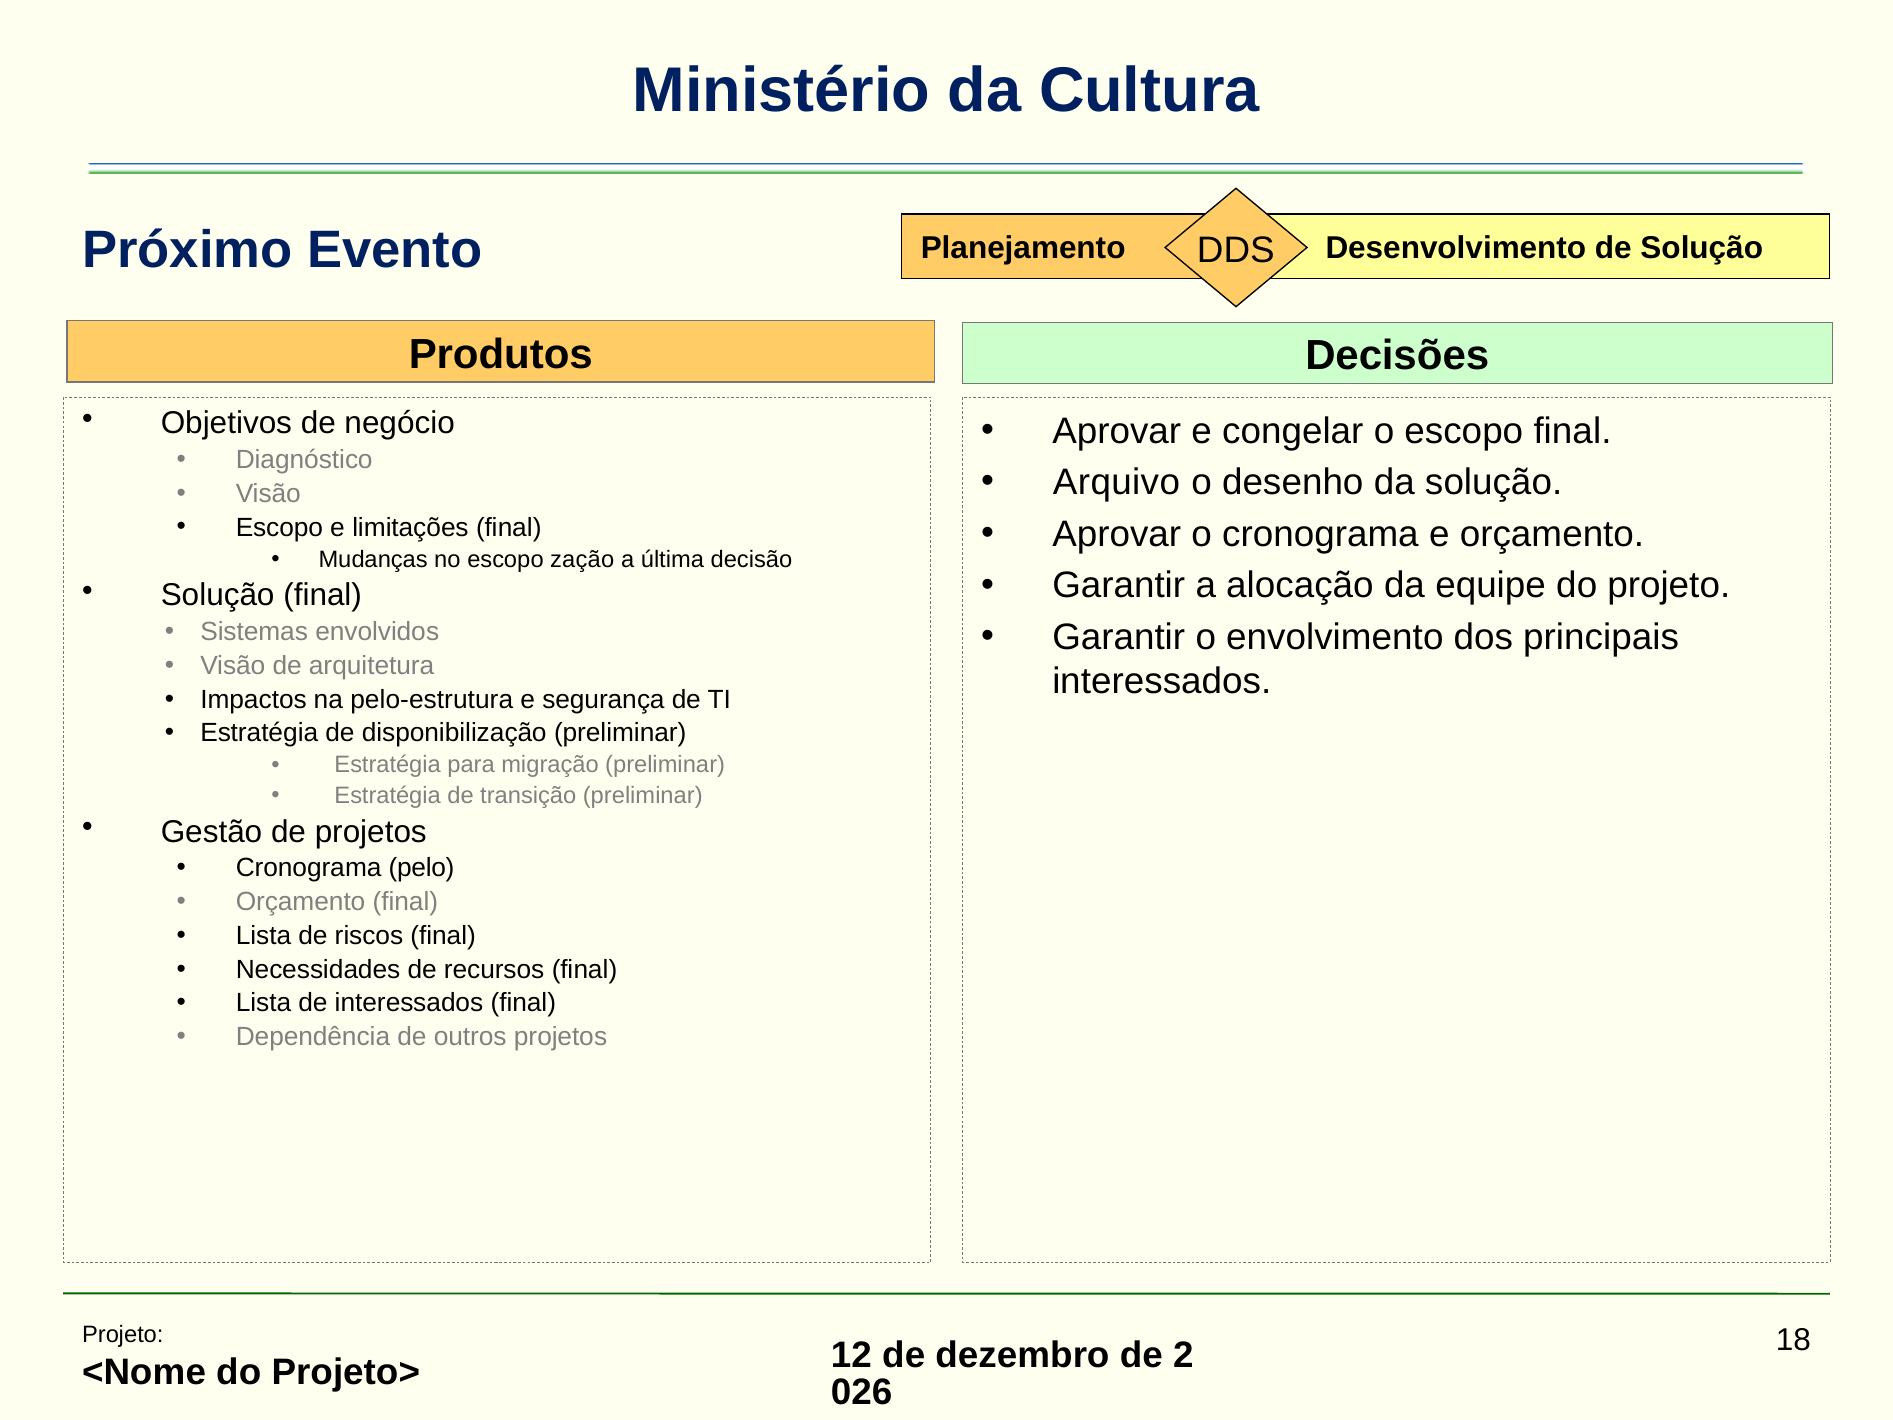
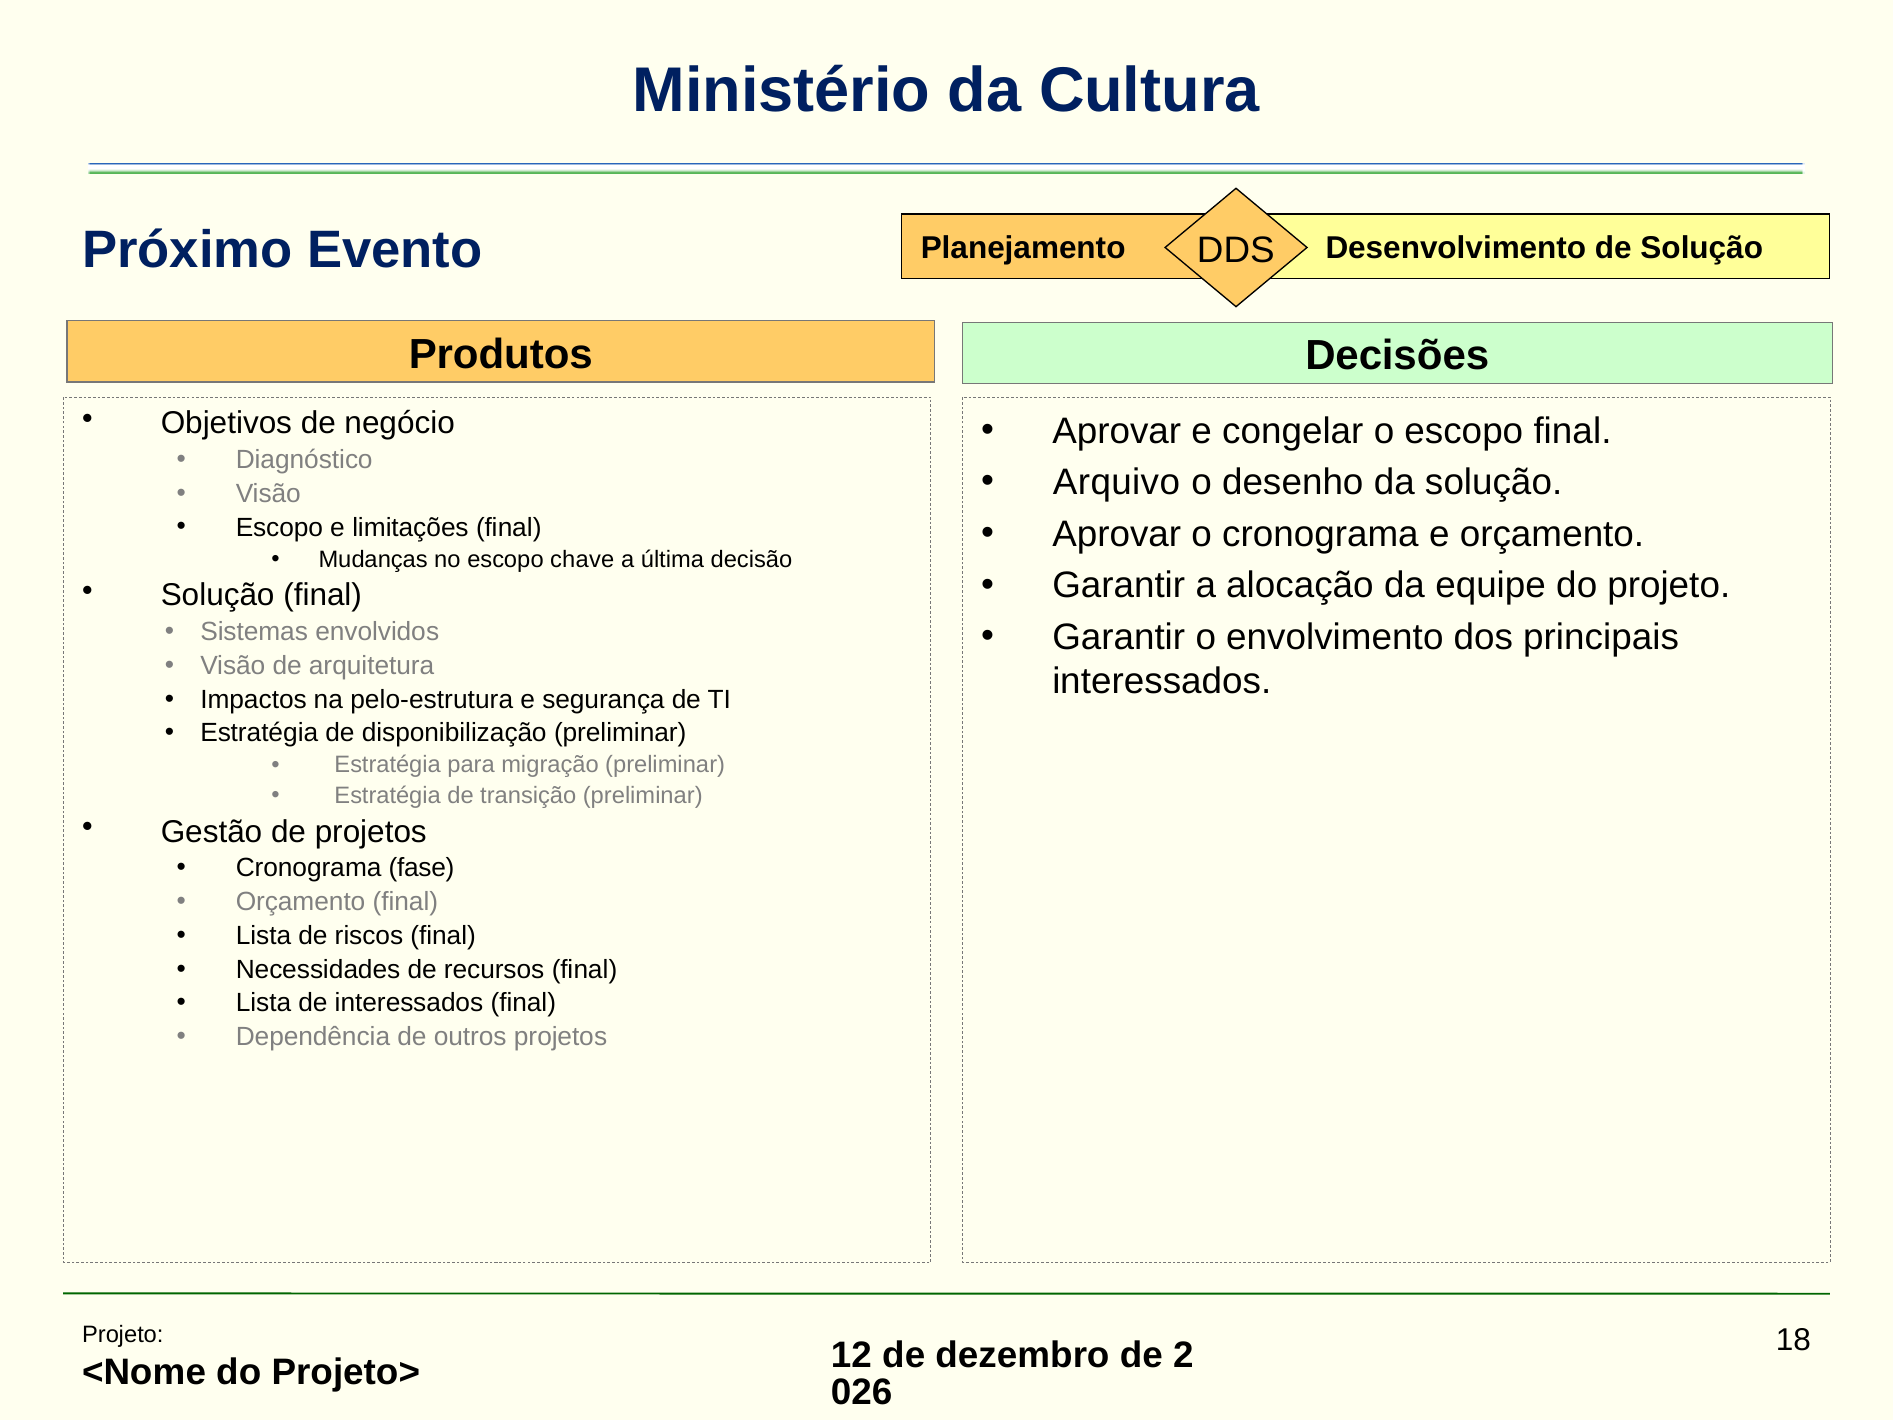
zação: zação -> chave
pelo: pelo -> fase
